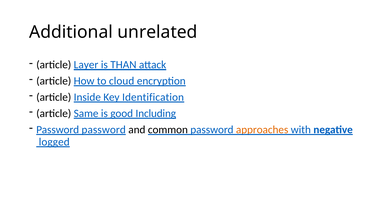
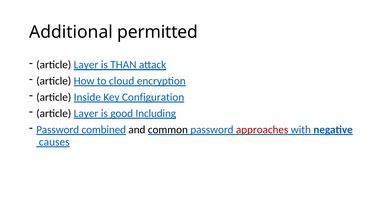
unrelated: unrelated -> permitted
Identification: Identification -> Configuration
Same at (86, 113): Same -> Layer
Password password: password -> combined
approaches colour: orange -> red
logged: logged -> causes
